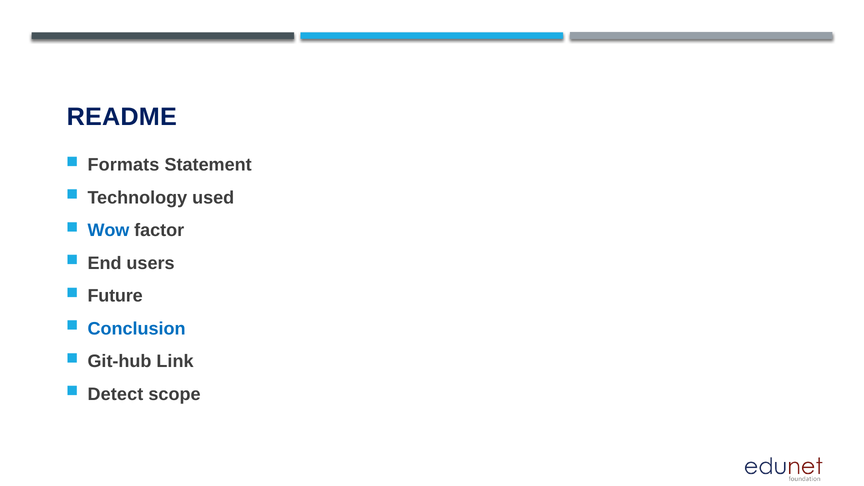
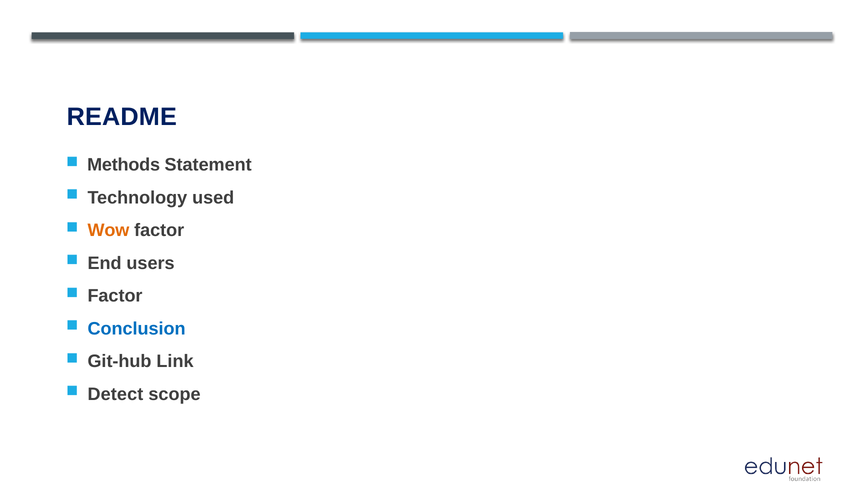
Formats: Formats -> Methods
Wow colour: blue -> orange
Future at (115, 296): Future -> Factor
